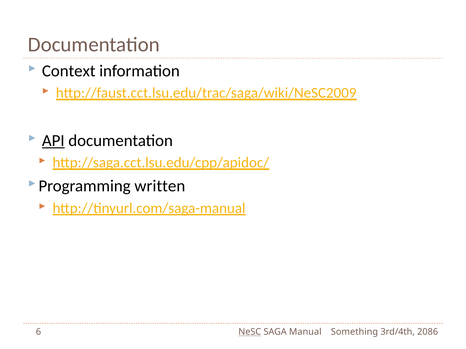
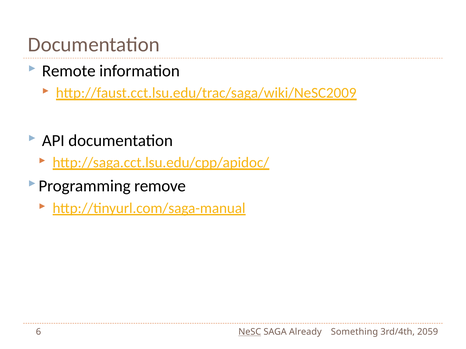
Context: Context -> Remote
API underline: present -> none
written: written -> remove
Manual: Manual -> Already
2086: 2086 -> 2059
